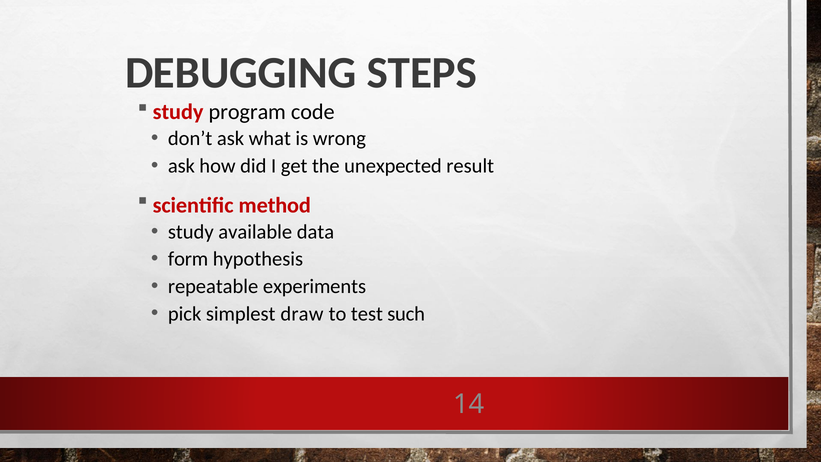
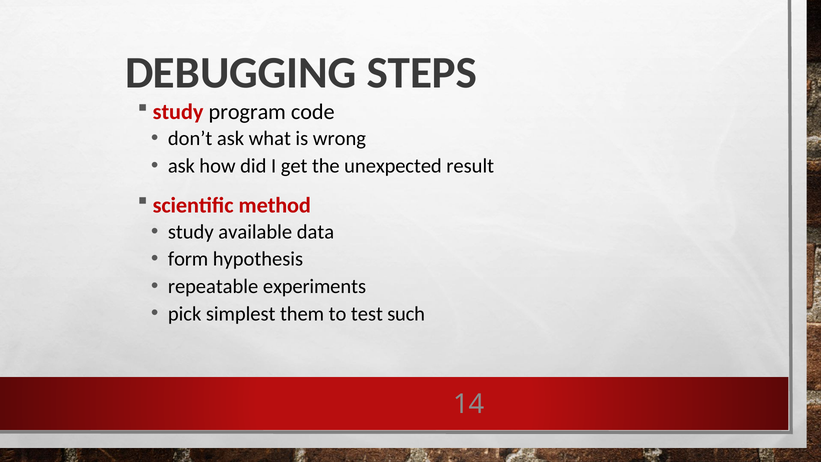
draw: draw -> them
